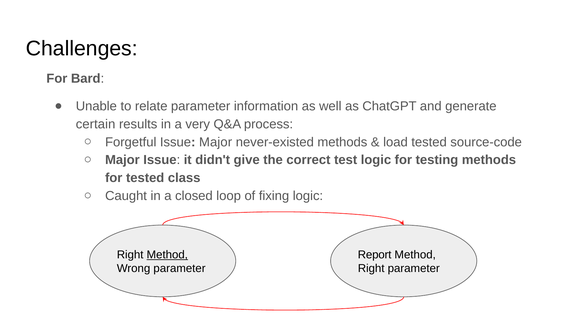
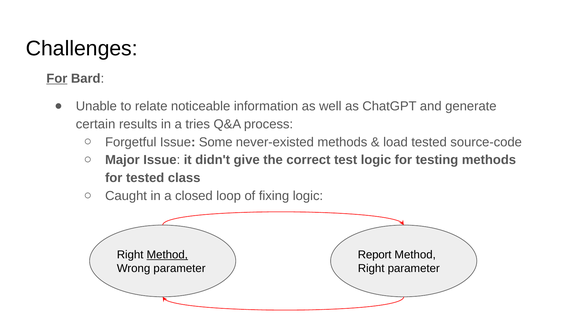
For at (57, 78) underline: none -> present
relate parameter: parameter -> noticeable
very: very -> tries
Issue Major: Major -> Some
